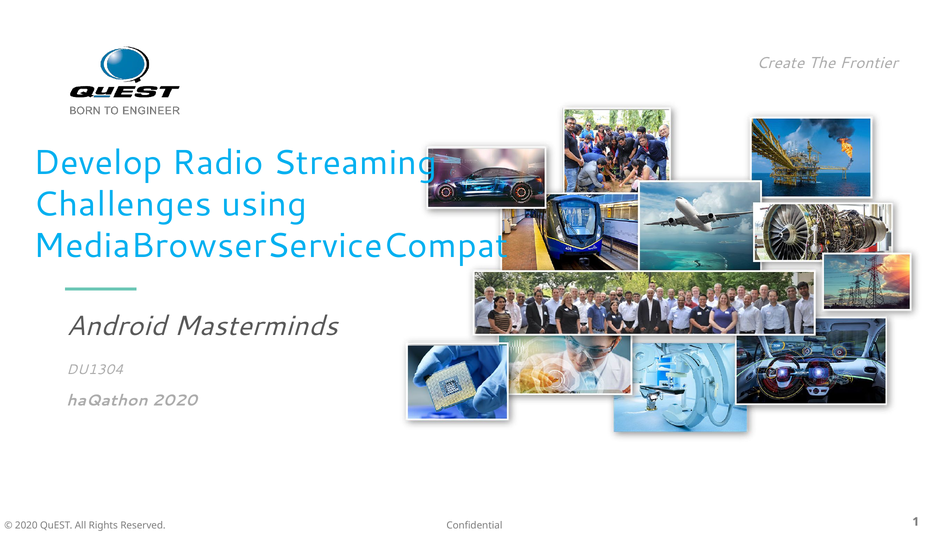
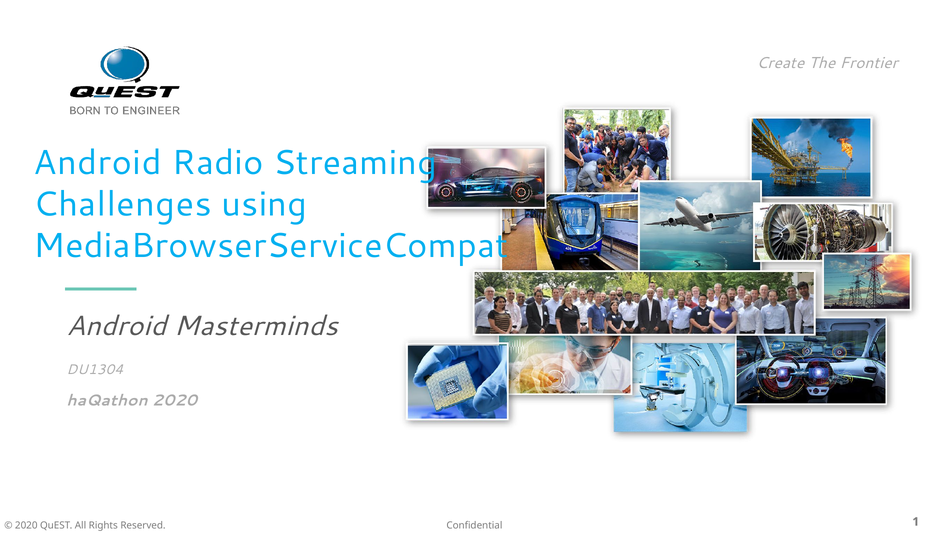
Develop at (98, 163): Develop -> Android
